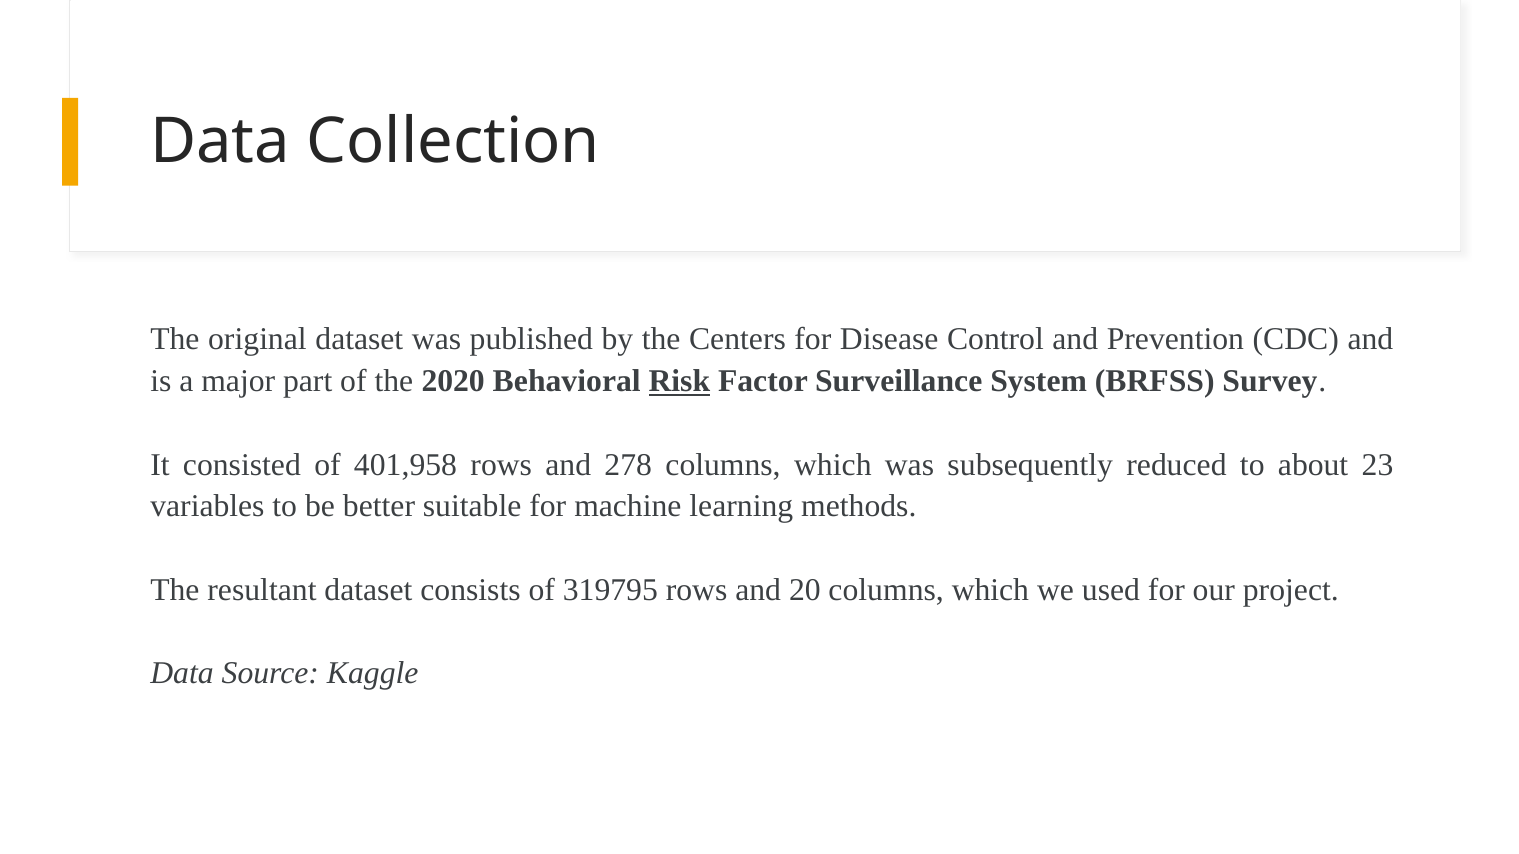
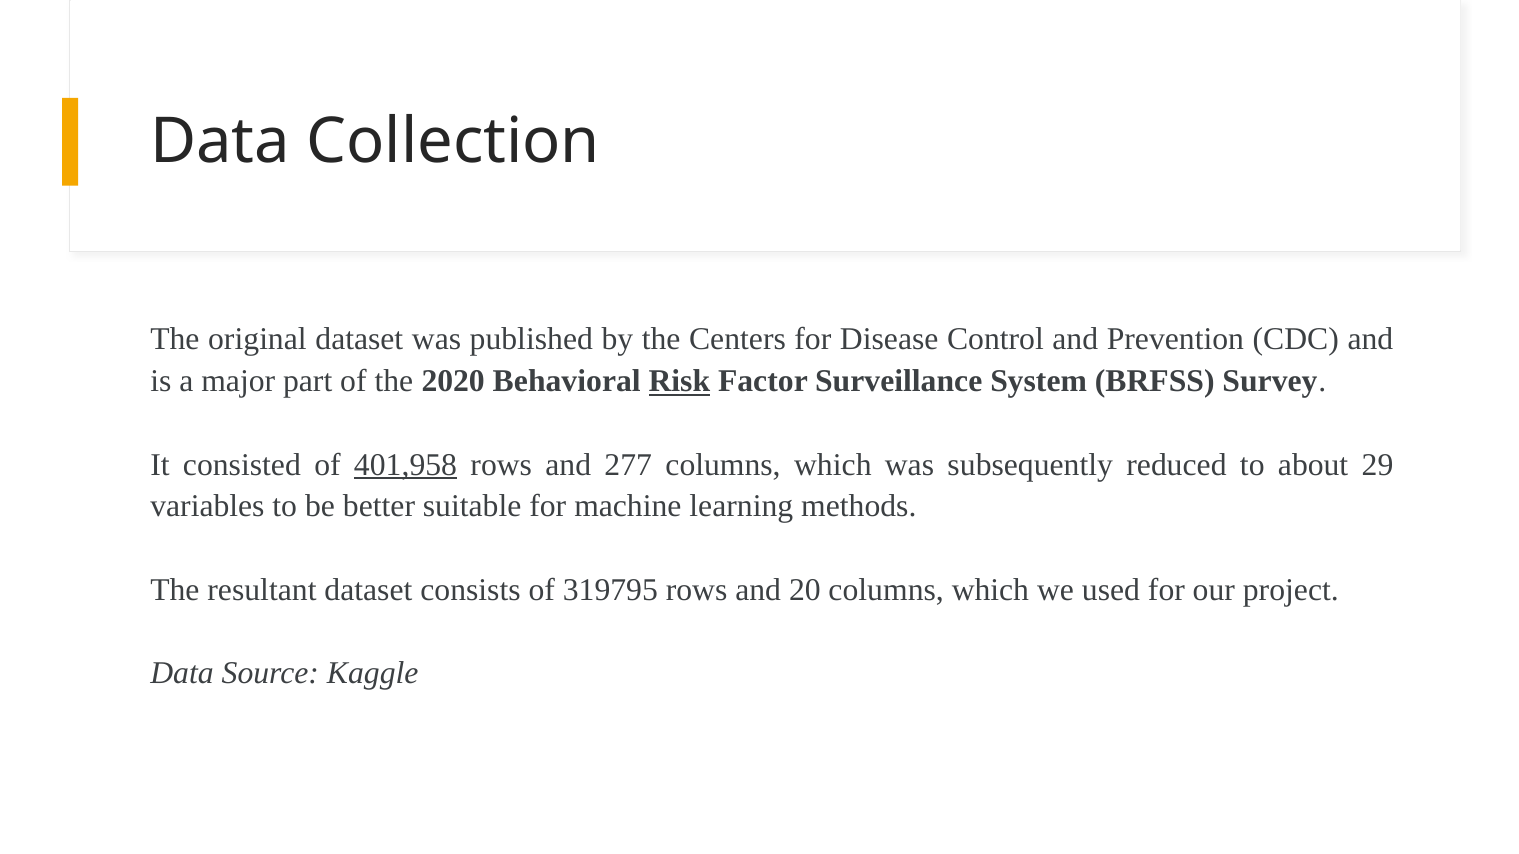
401,958 underline: none -> present
278: 278 -> 277
23: 23 -> 29
